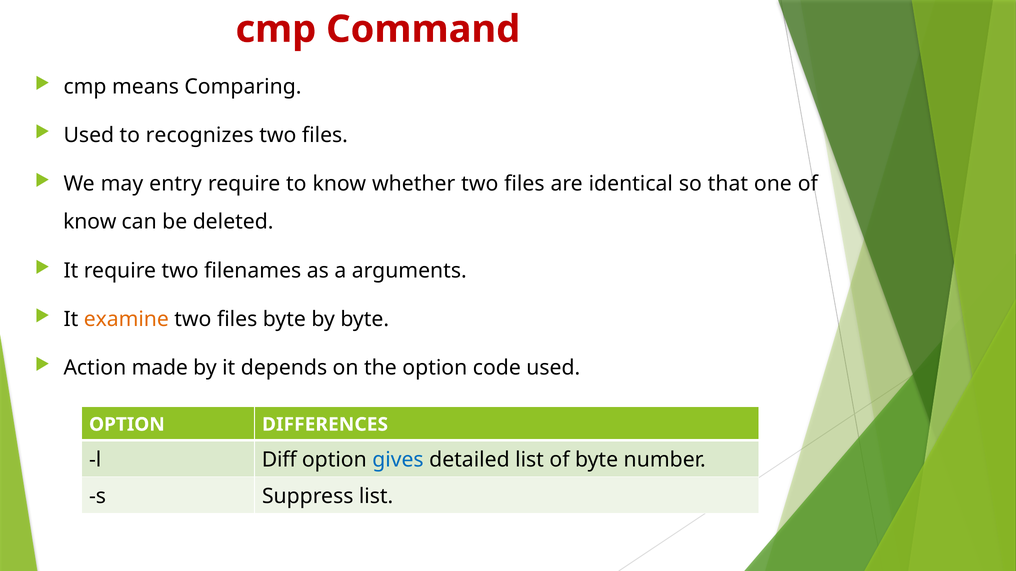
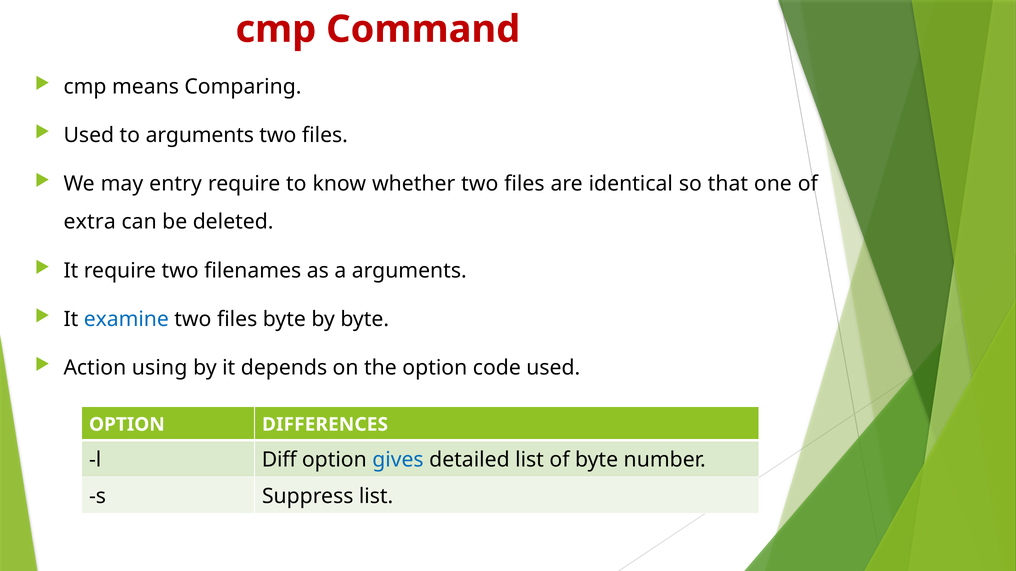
to recognizes: recognizes -> arguments
know at (90, 222): know -> extra
examine colour: orange -> blue
made: made -> using
